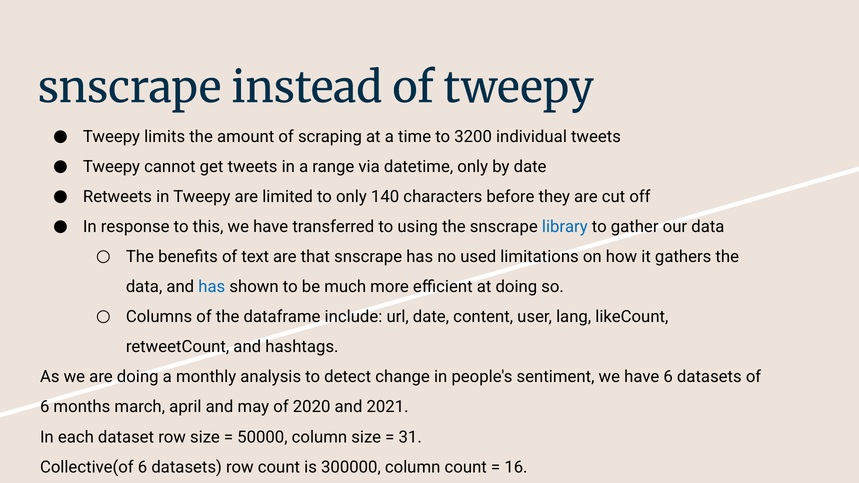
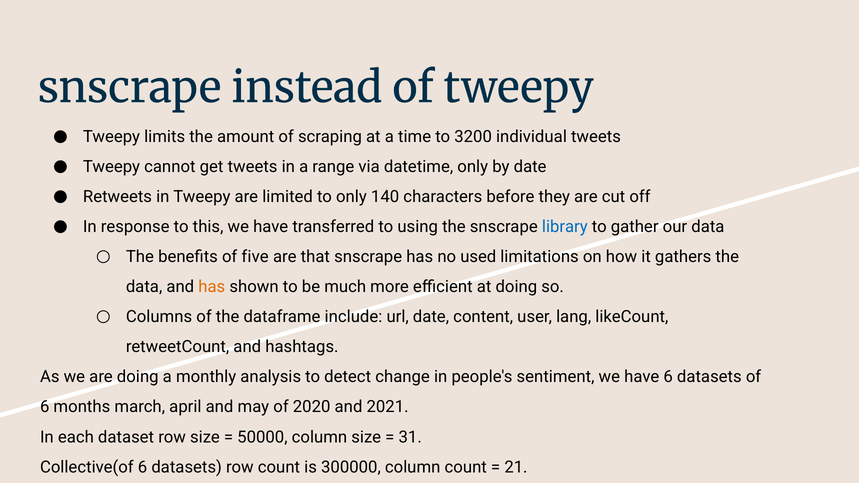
text: text -> five
has at (212, 287) colour: blue -> orange
16: 16 -> 21
